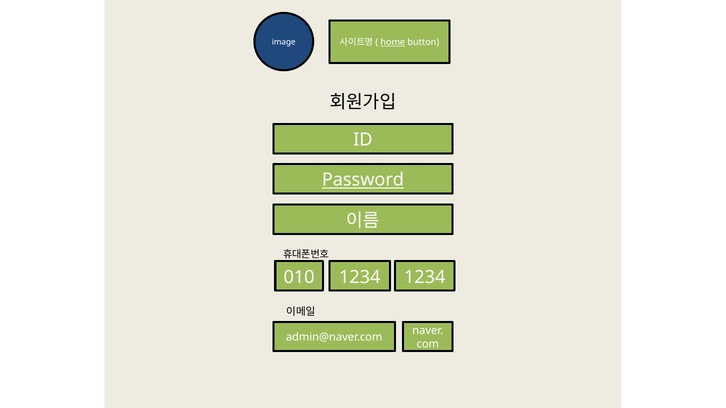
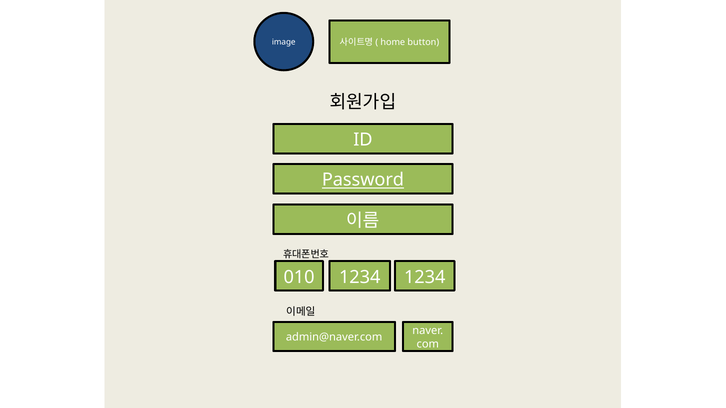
home underline: present -> none
